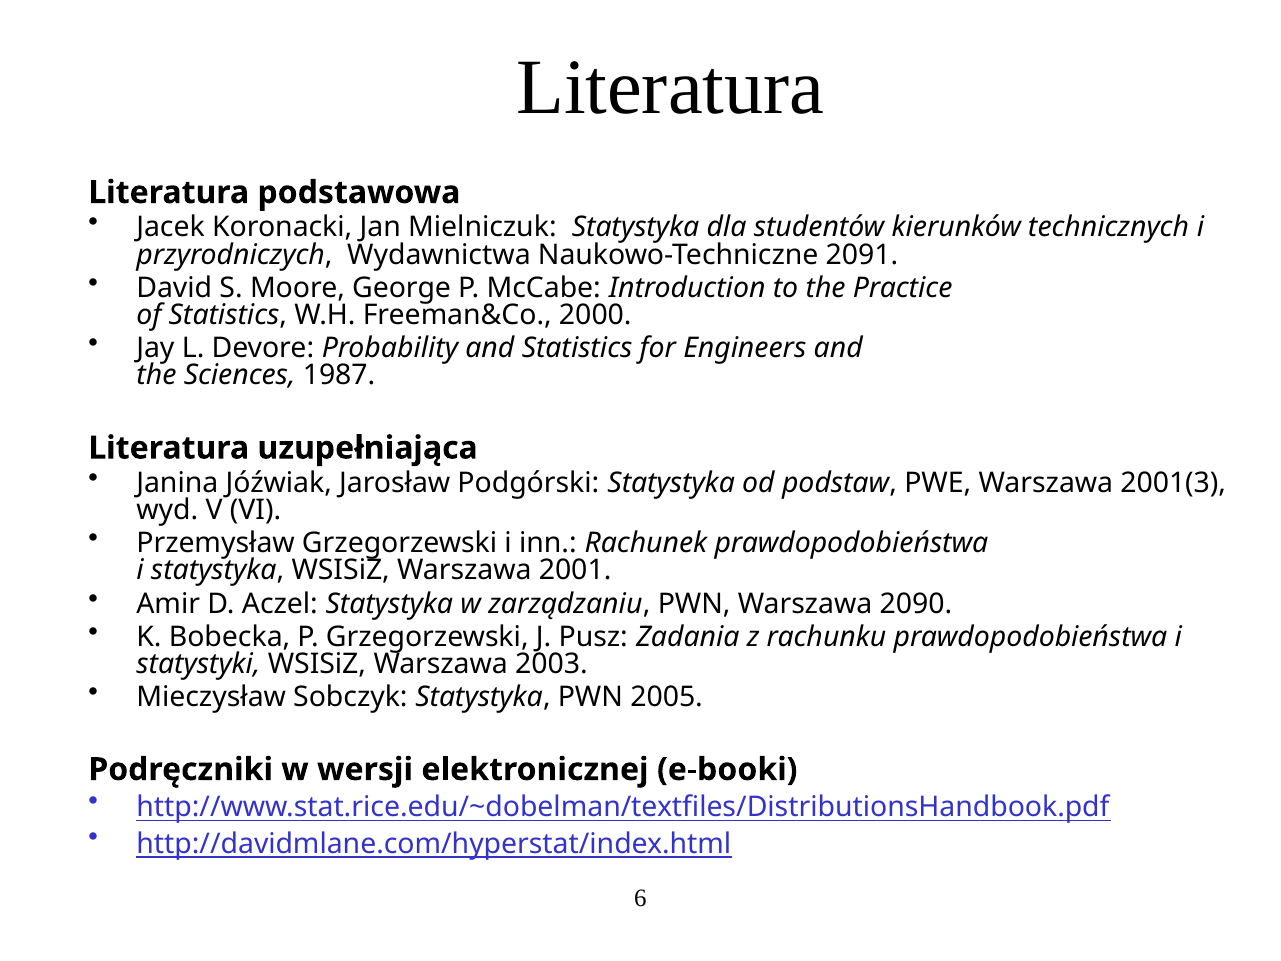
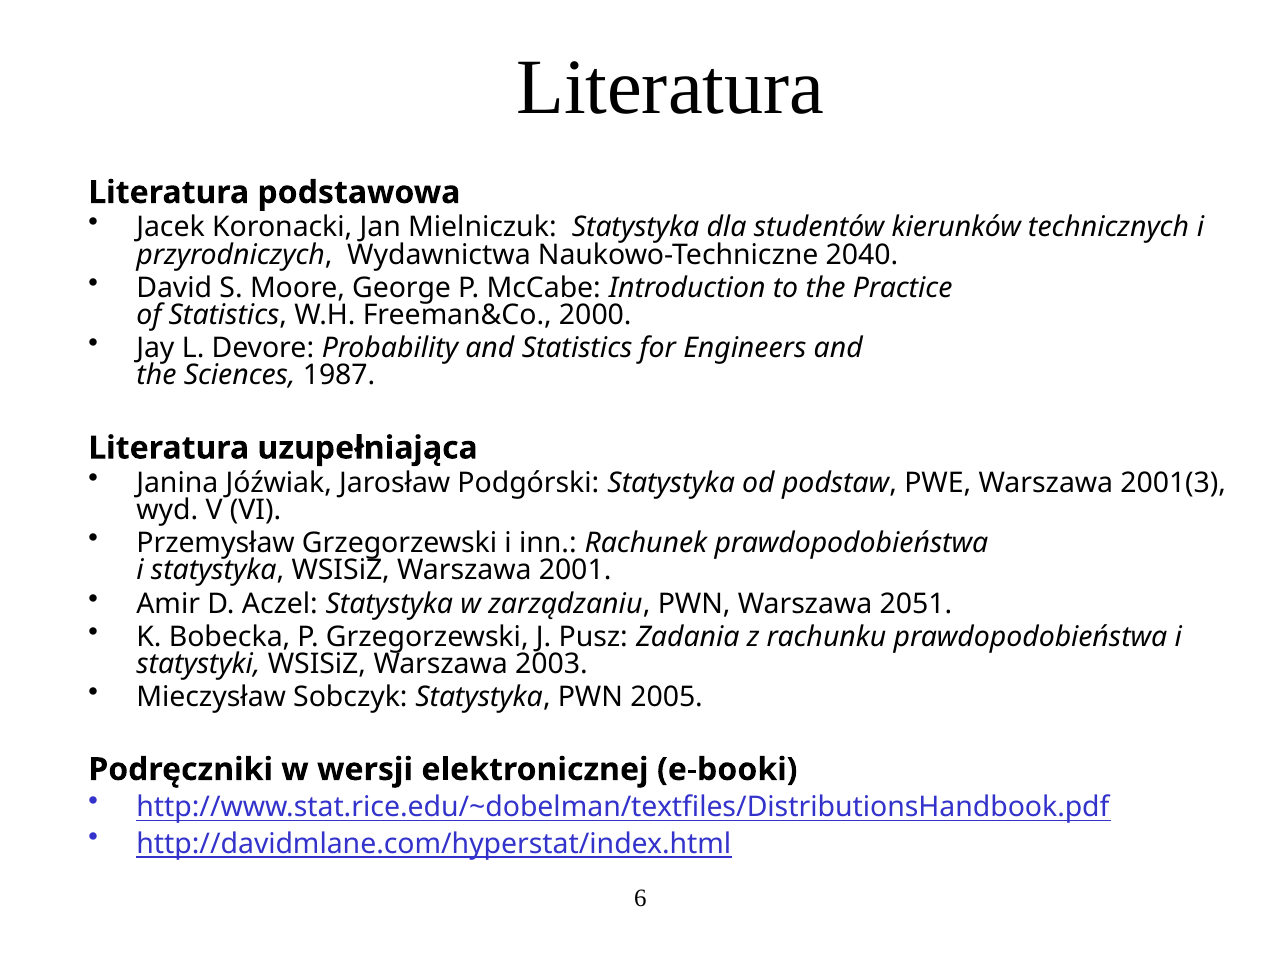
2091: 2091 -> 2040
2090: 2090 -> 2051
